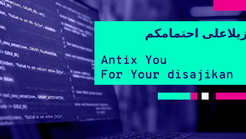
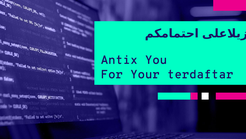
disajikan: disajikan -> terdaftar
